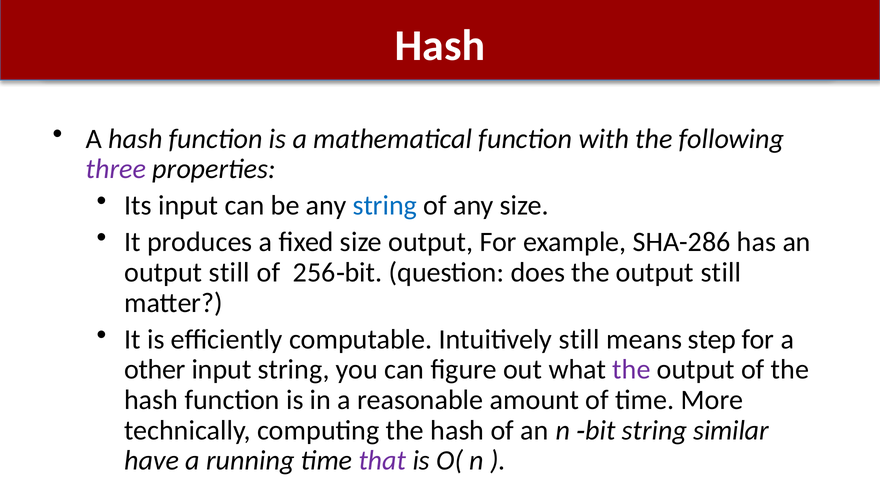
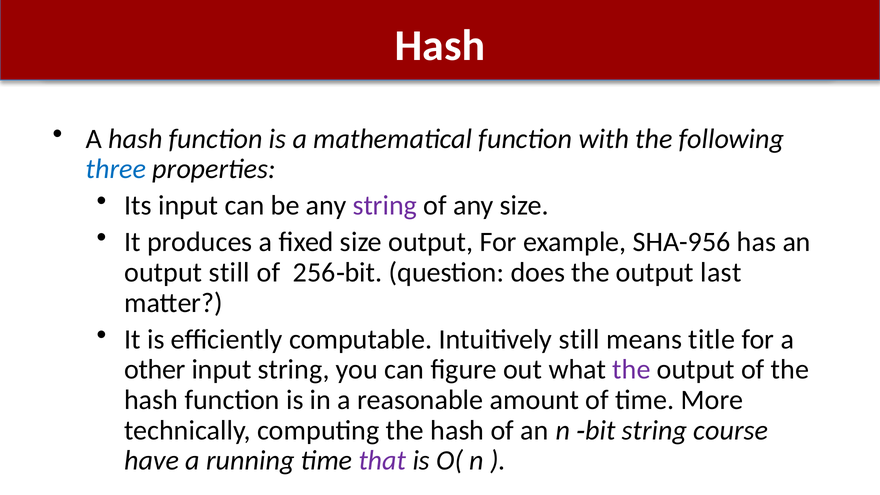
three colour: purple -> blue
string at (385, 206) colour: blue -> purple
SHA-286: SHA-286 -> SHA-956
the output still: still -> last
step: step -> title
similar: similar -> course
